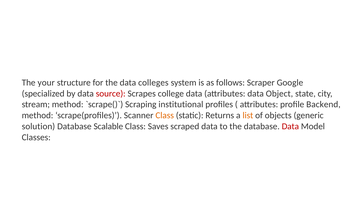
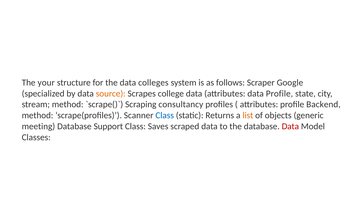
source colour: red -> orange
data Object: Object -> Profile
institutional: institutional -> consultancy
Class at (165, 115) colour: orange -> blue
solution: solution -> meeting
Scalable: Scalable -> Support
